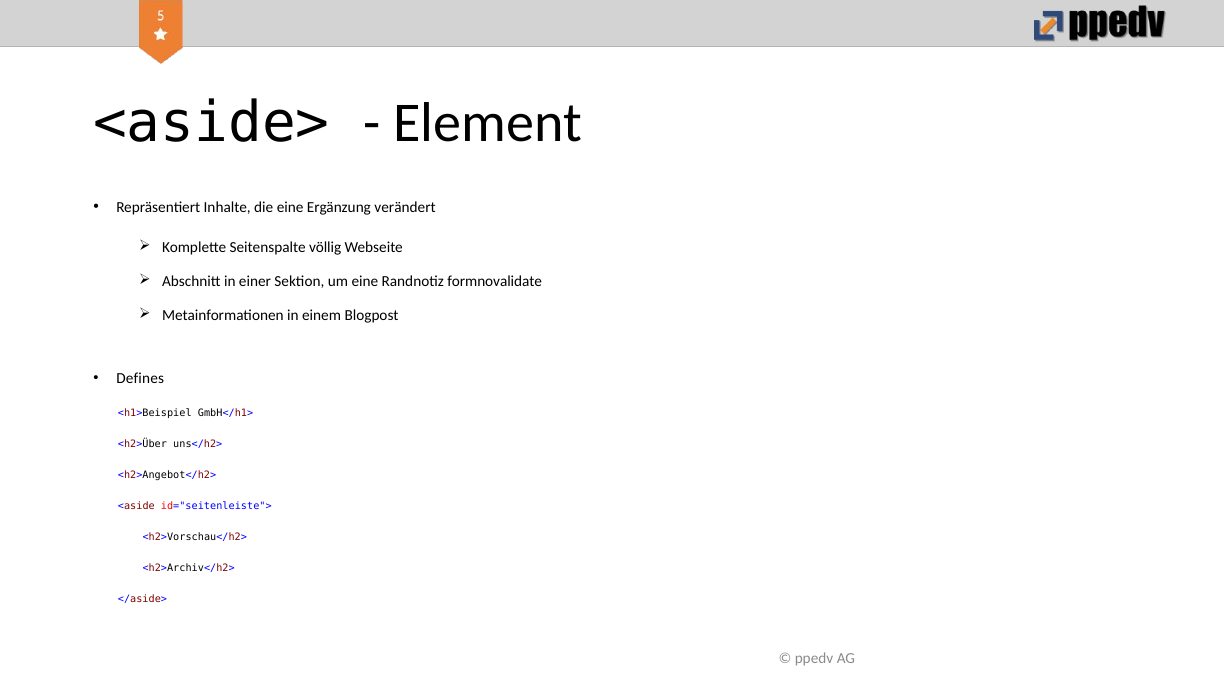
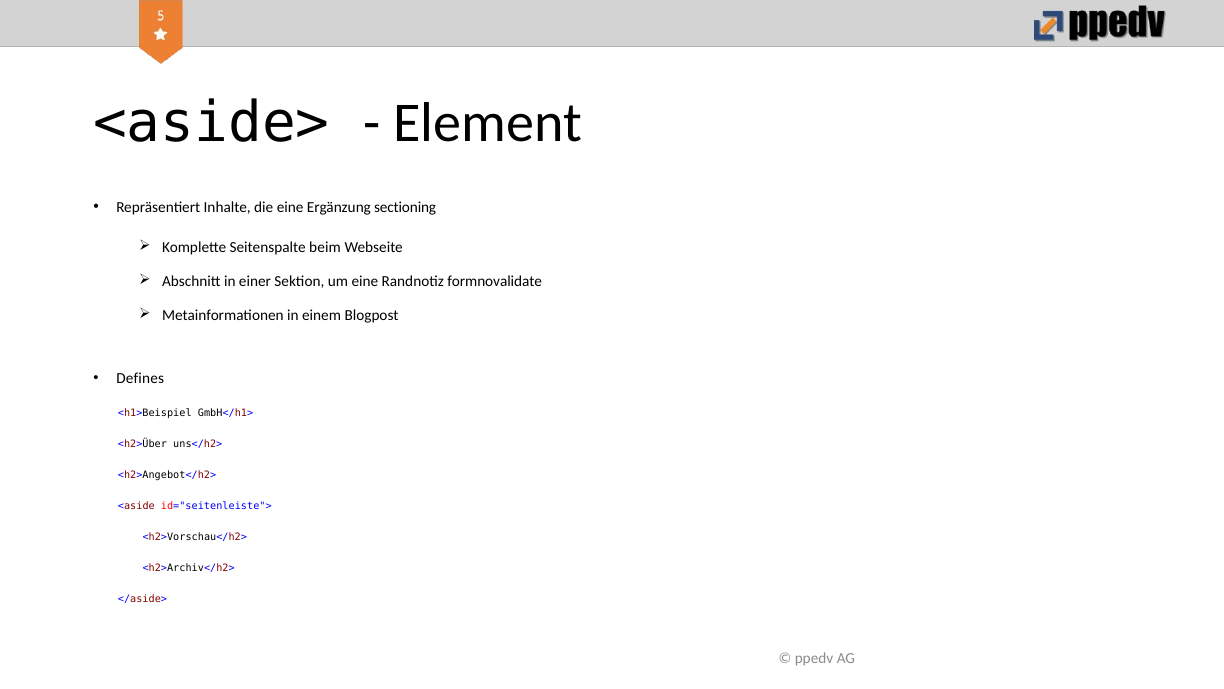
verändert: verändert -> sectioning
völlig: völlig -> beim
